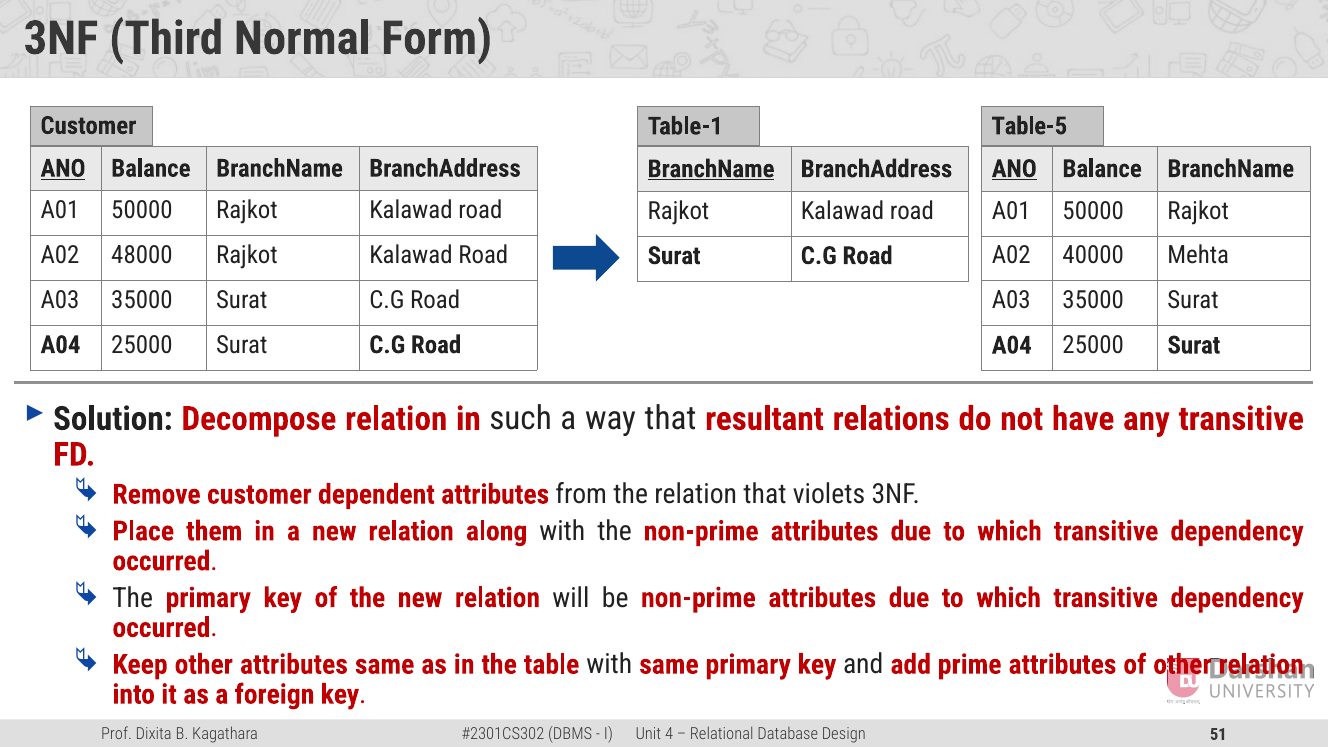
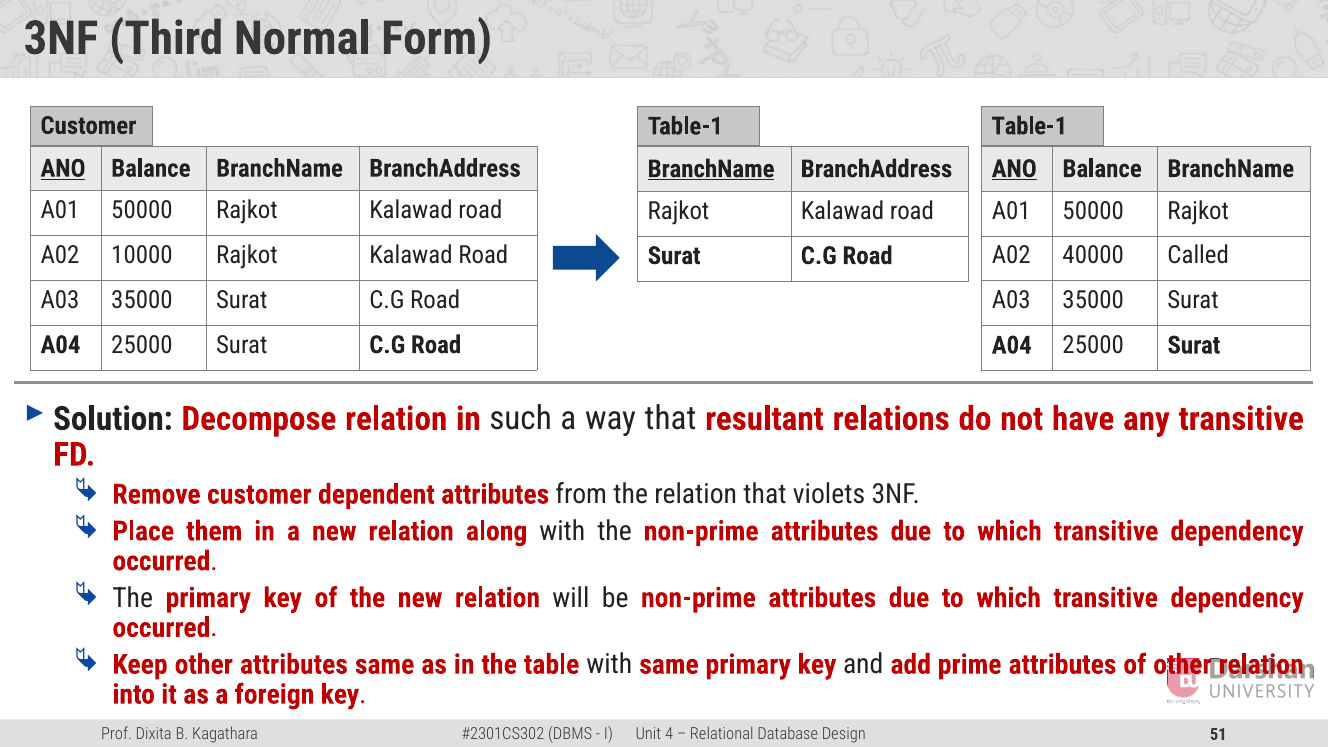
Table-5 at (1029, 126): Table-5 -> Table-1
48000: 48000 -> 10000
Mehta: Mehta -> Called
